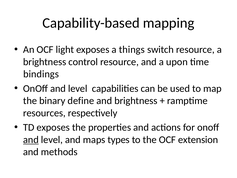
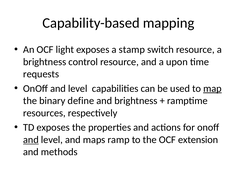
things: things -> stamp
bindings: bindings -> requests
map underline: none -> present
types: types -> ramp
